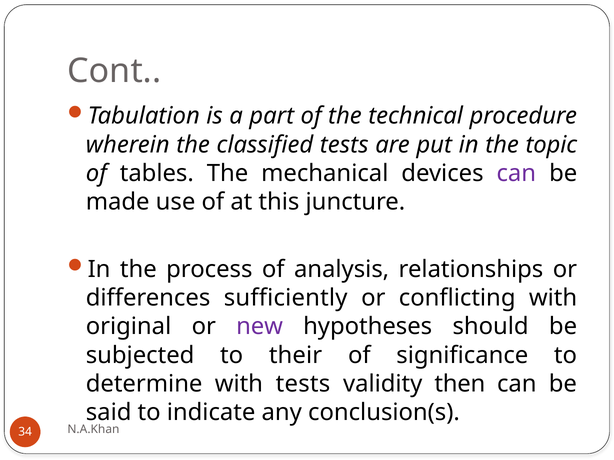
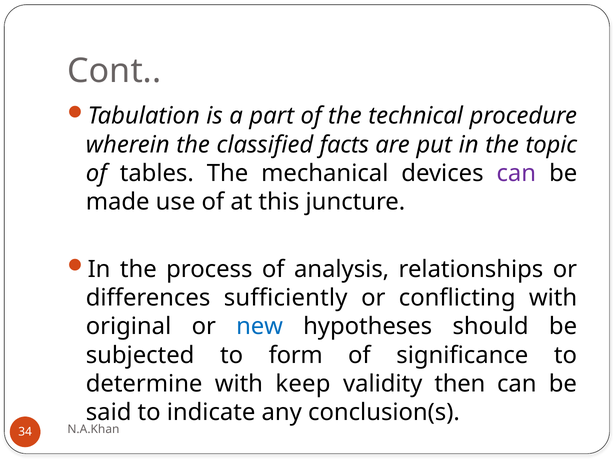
classified tests: tests -> facts
new colour: purple -> blue
their: their -> form
with tests: tests -> keep
